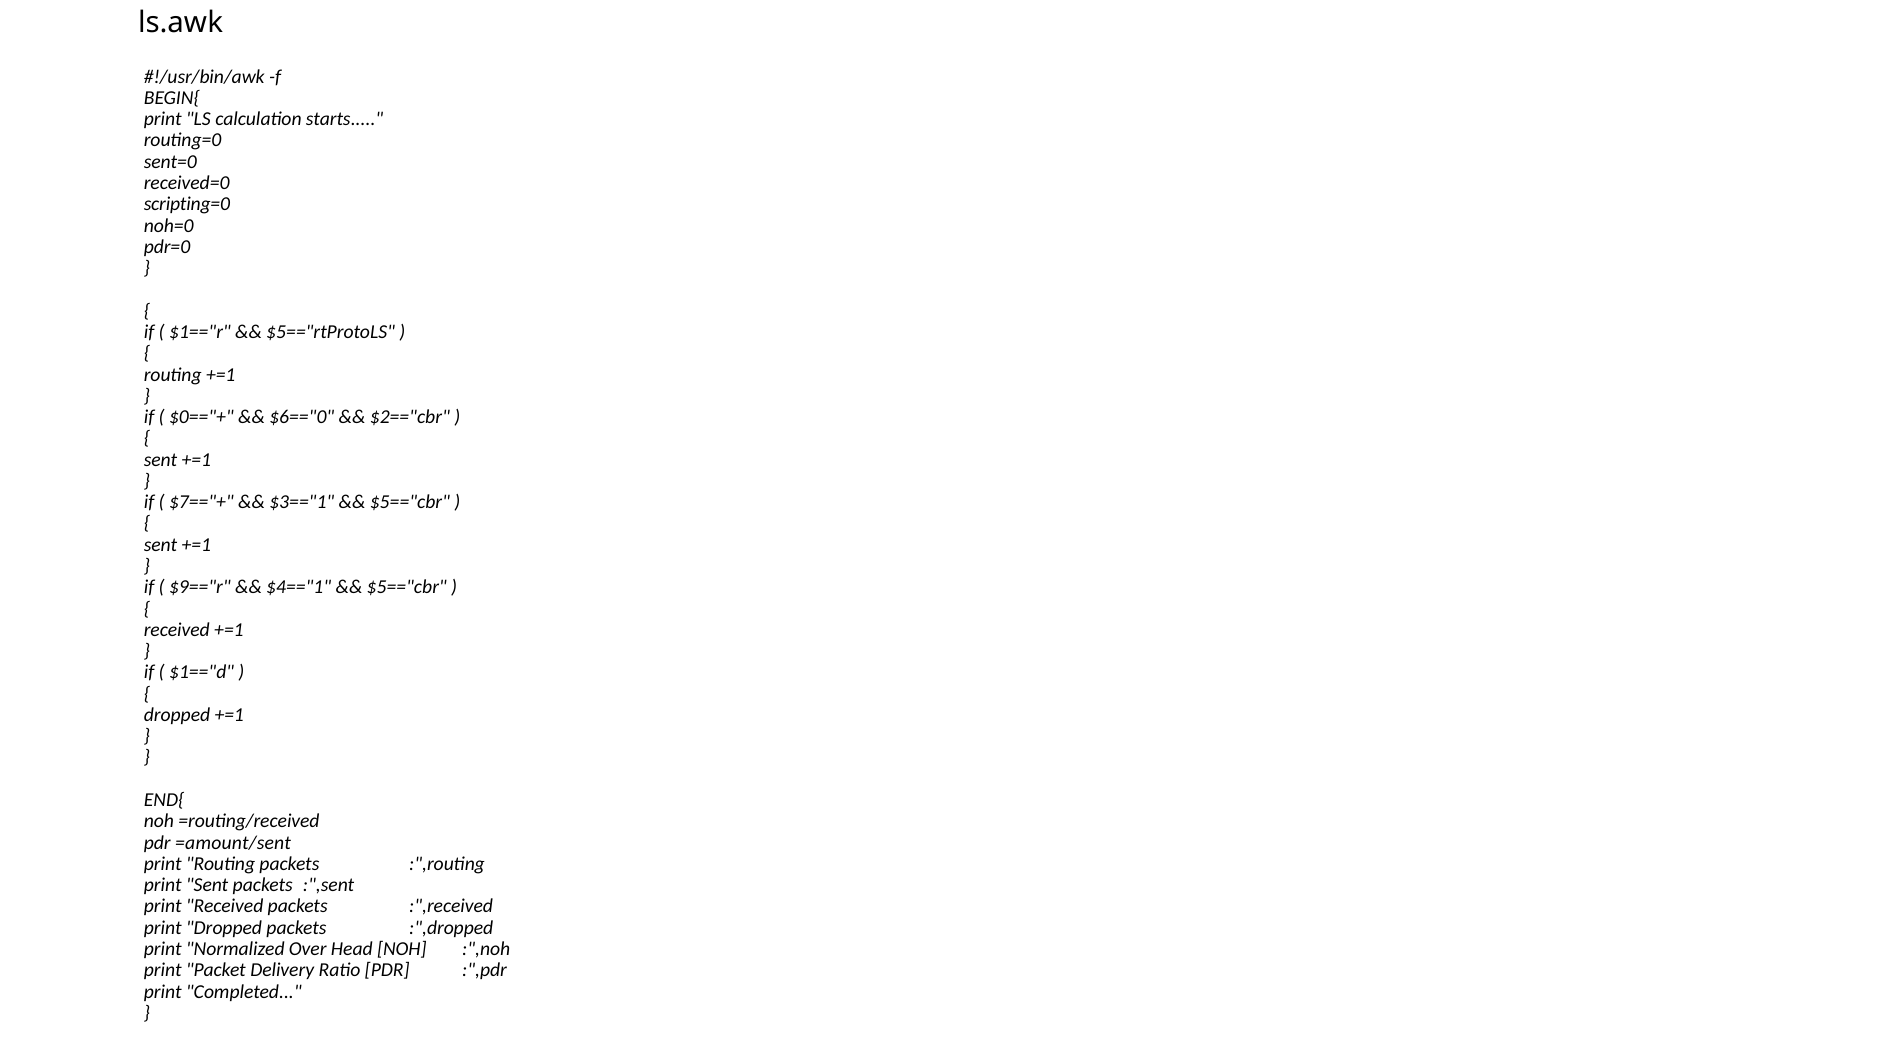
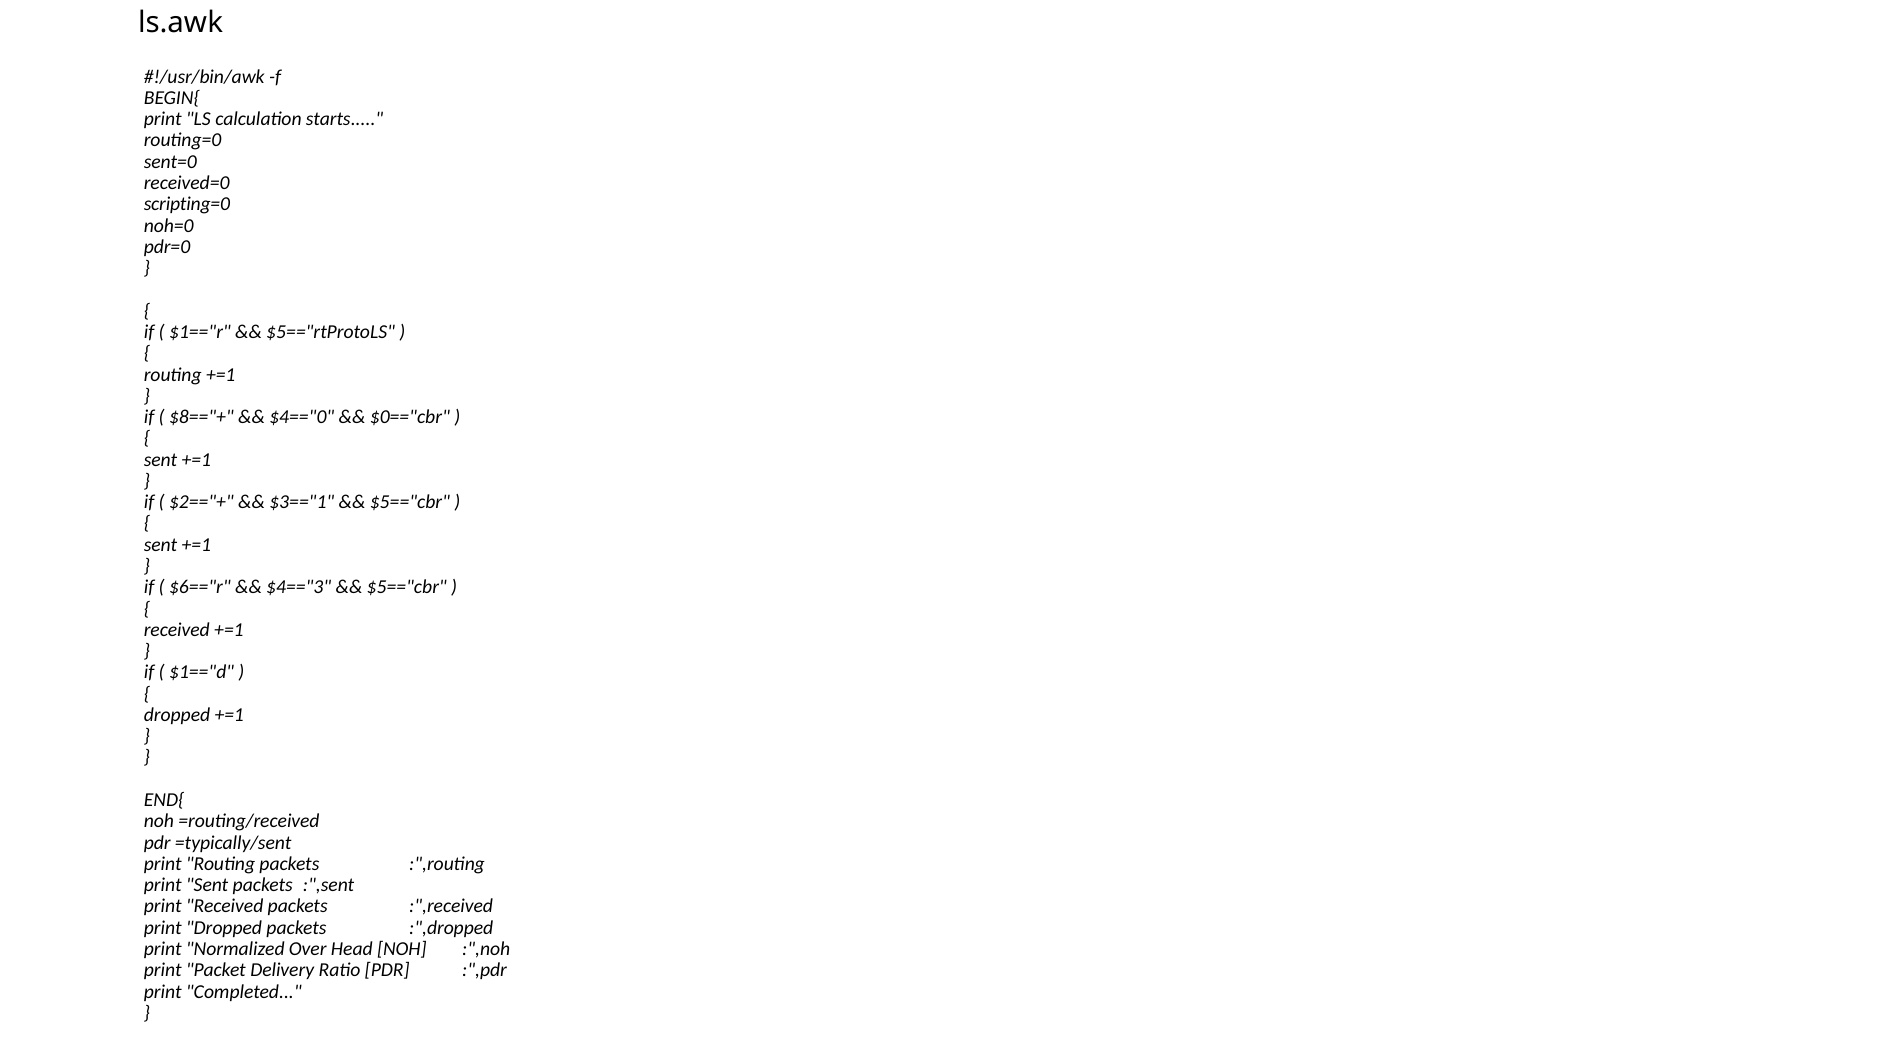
$0=="+: $0=="+ -> $8=="+
$6=="0: $6=="0 -> $4=="0
$2=="cbr: $2=="cbr -> $0=="cbr
$7=="+: $7=="+ -> $2=="+
$9=="r: $9=="r -> $6=="r
$4=="1: $4=="1 -> $4=="3
=amount/sent: =amount/sent -> =typically/sent
